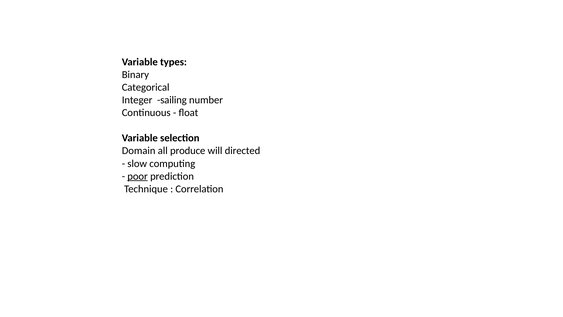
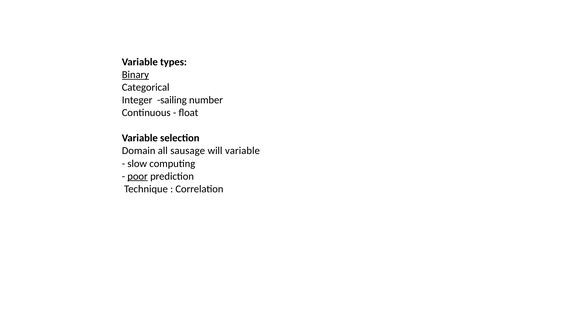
Binary underline: none -> present
produce: produce -> sausage
will directed: directed -> variable
